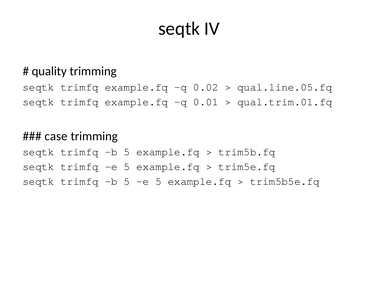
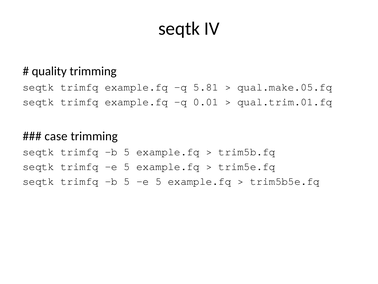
0.02: 0.02 -> 5.81
qual.line.05.fq: qual.line.05.fq -> qual.make.05.fq
